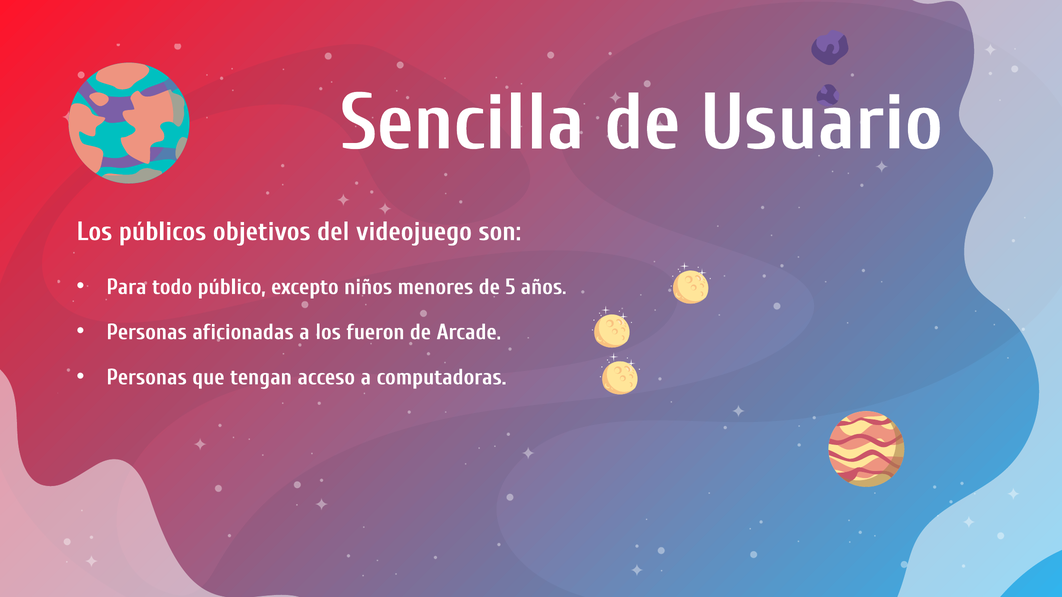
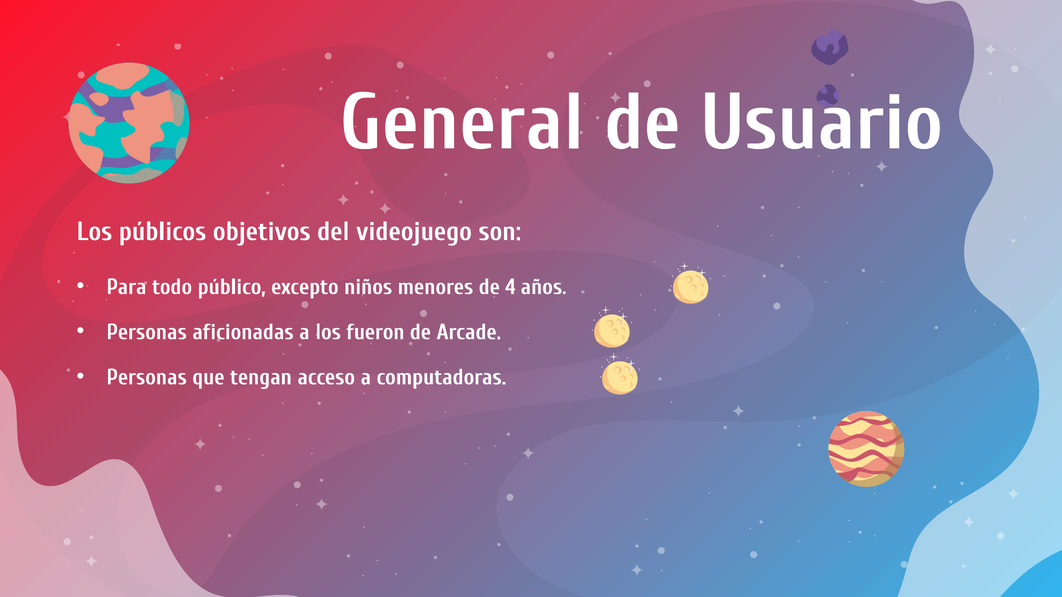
Sencilla: Sencilla -> General
5: 5 -> 4
